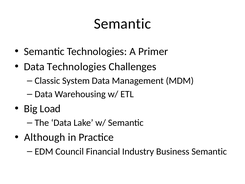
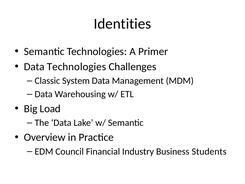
Semantic at (122, 24): Semantic -> Identities
Although: Although -> Overview
Business Semantic: Semantic -> Students
